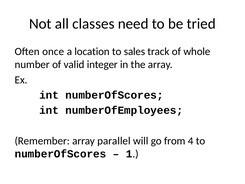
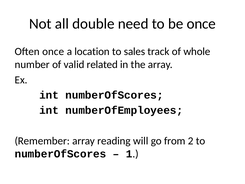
classes: classes -> double
be tried: tried -> once
integer: integer -> related
parallel: parallel -> reading
4: 4 -> 2
